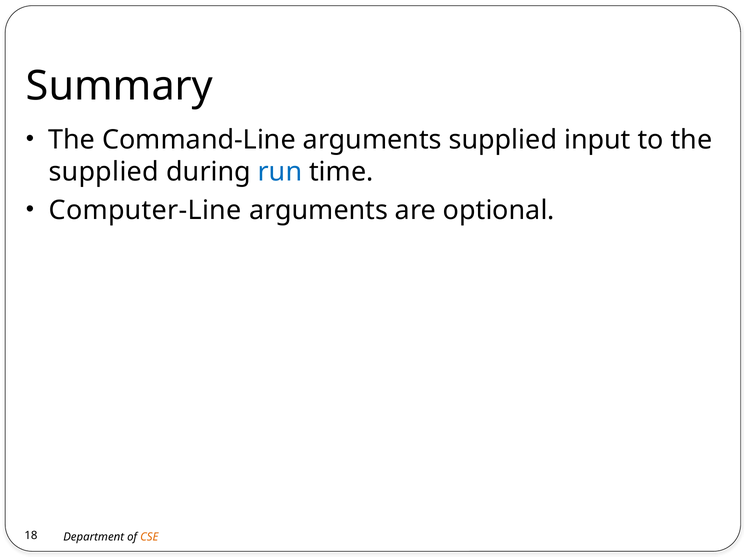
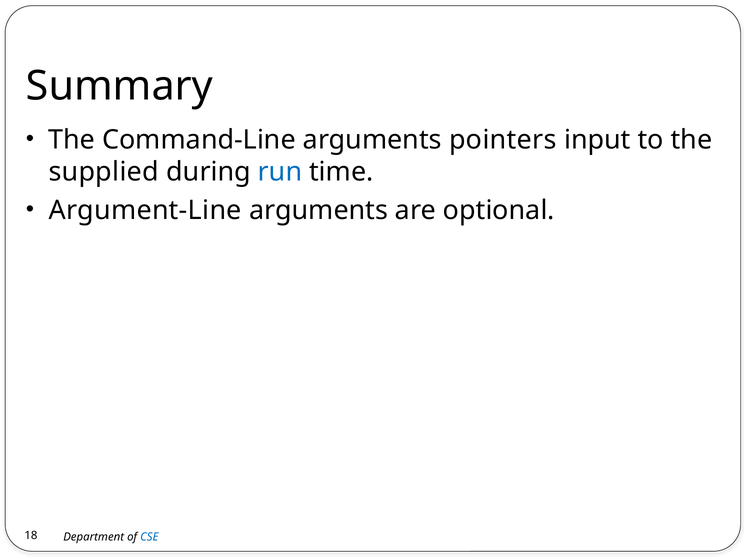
arguments supplied: supplied -> pointers
Computer-Line: Computer-Line -> Argument-Line
CSE colour: orange -> blue
